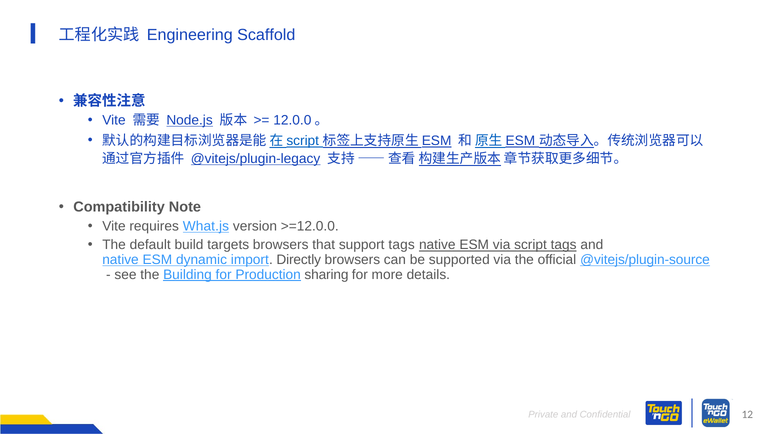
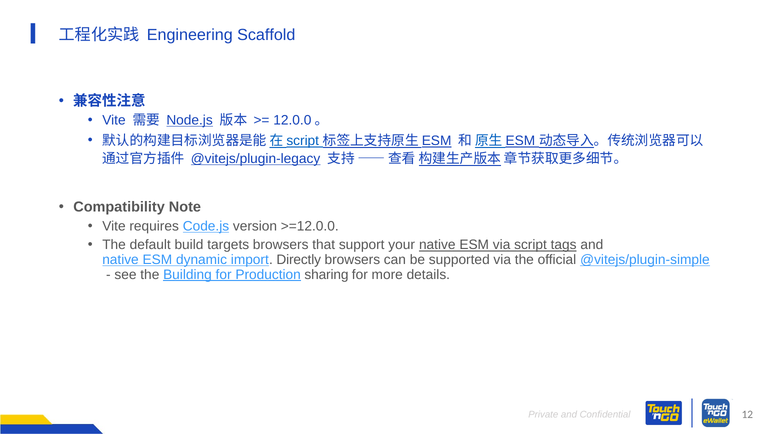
What.js: What.js -> Code.js
support tags: tags -> your
@vitejs/plugin-source: @vitejs/plugin-source -> @vitejs/plugin-simple
